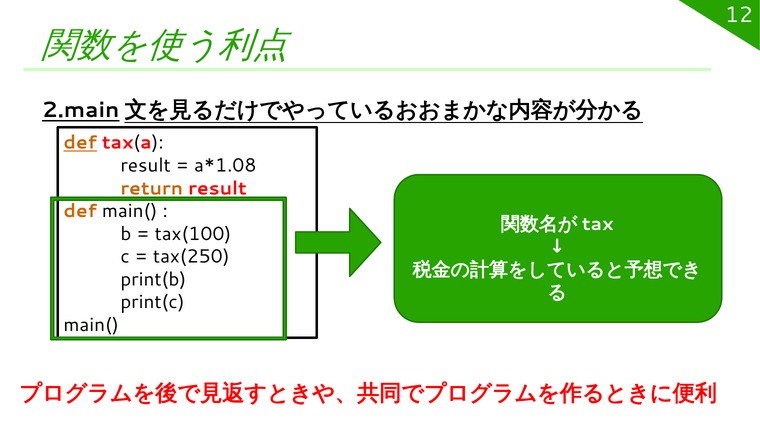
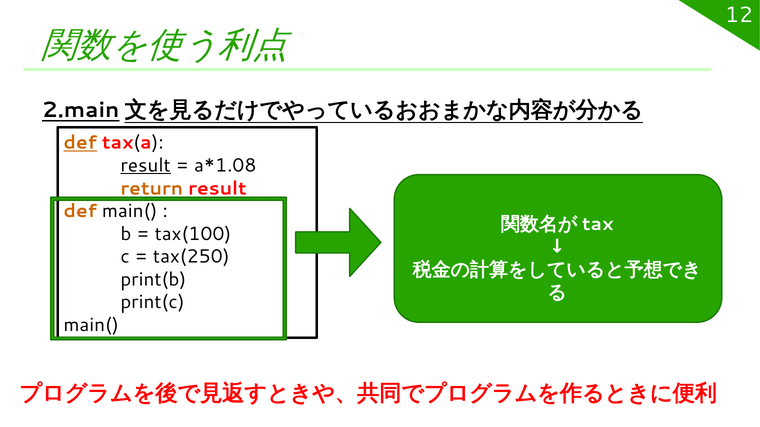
result at (146, 166) underline: none -> present
